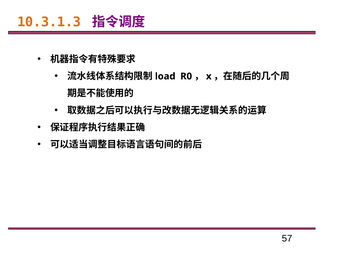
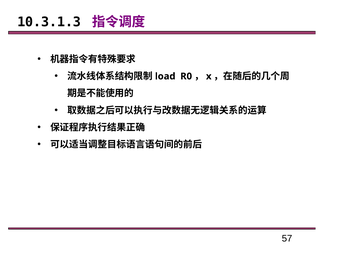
10.3.1.3 colour: orange -> black
